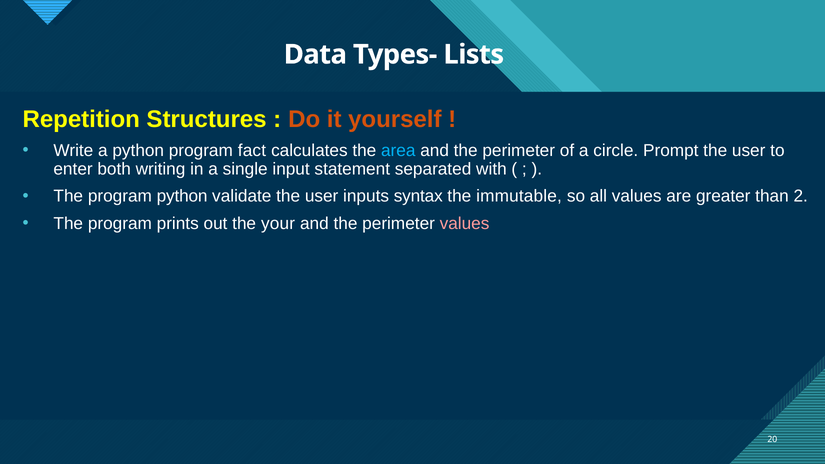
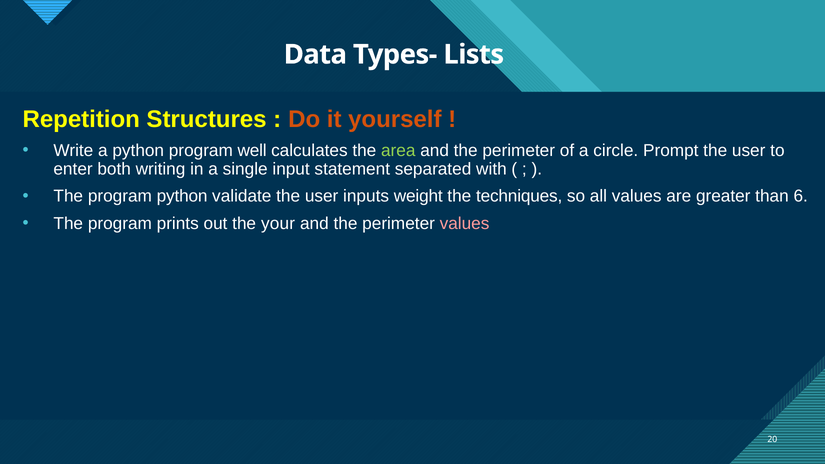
fact: fact -> well
area colour: light blue -> light green
syntax: syntax -> weight
immutable: immutable -> techniques
2: 2 -> 6
